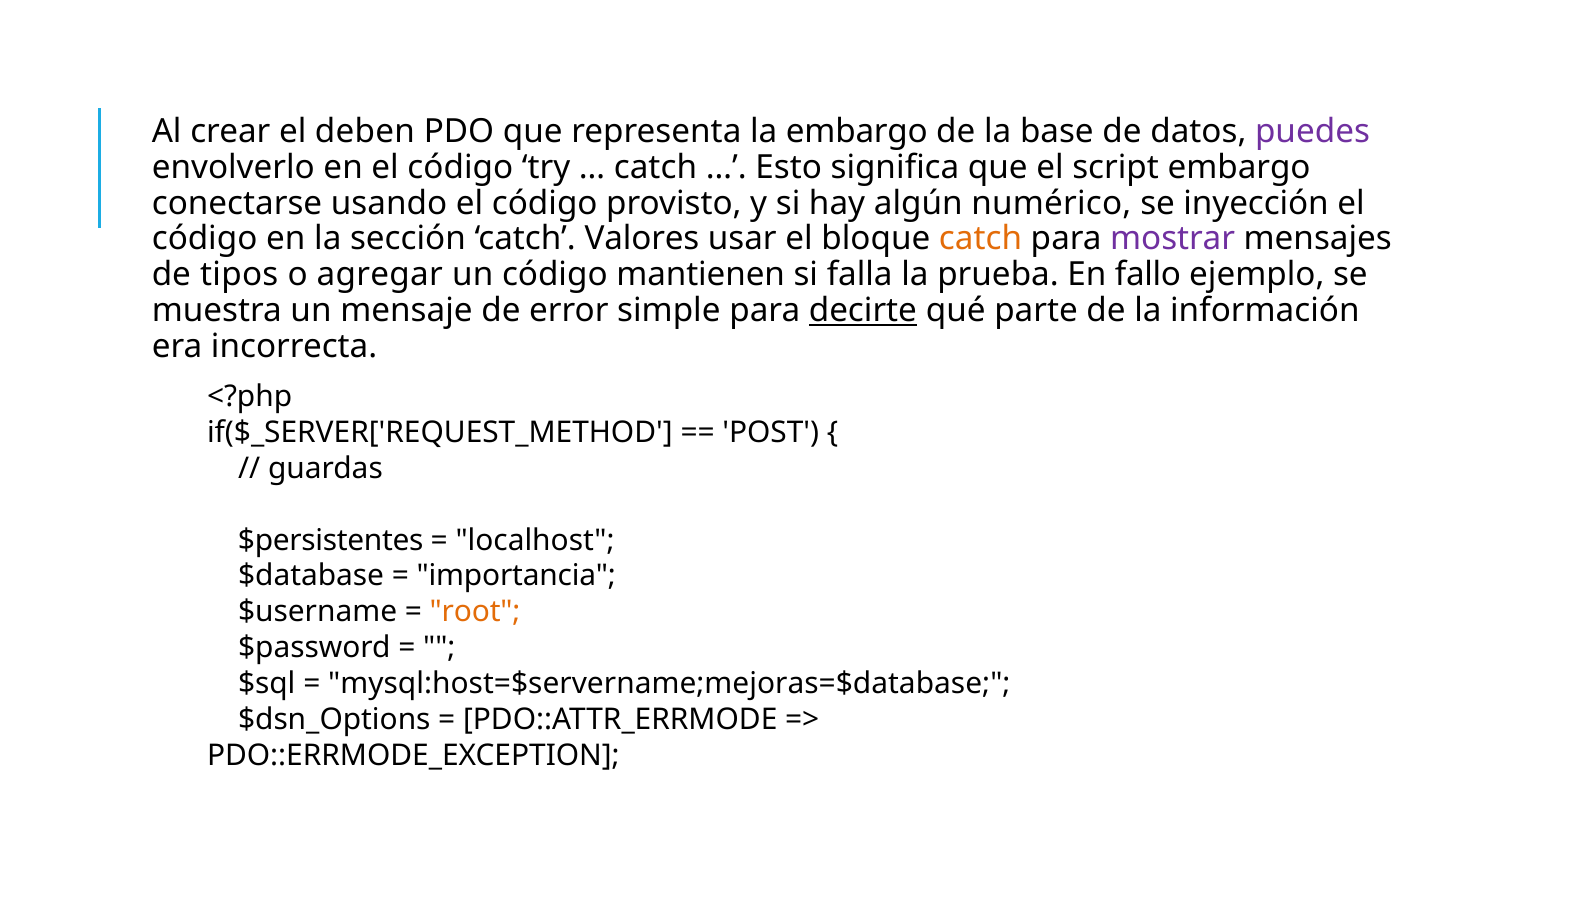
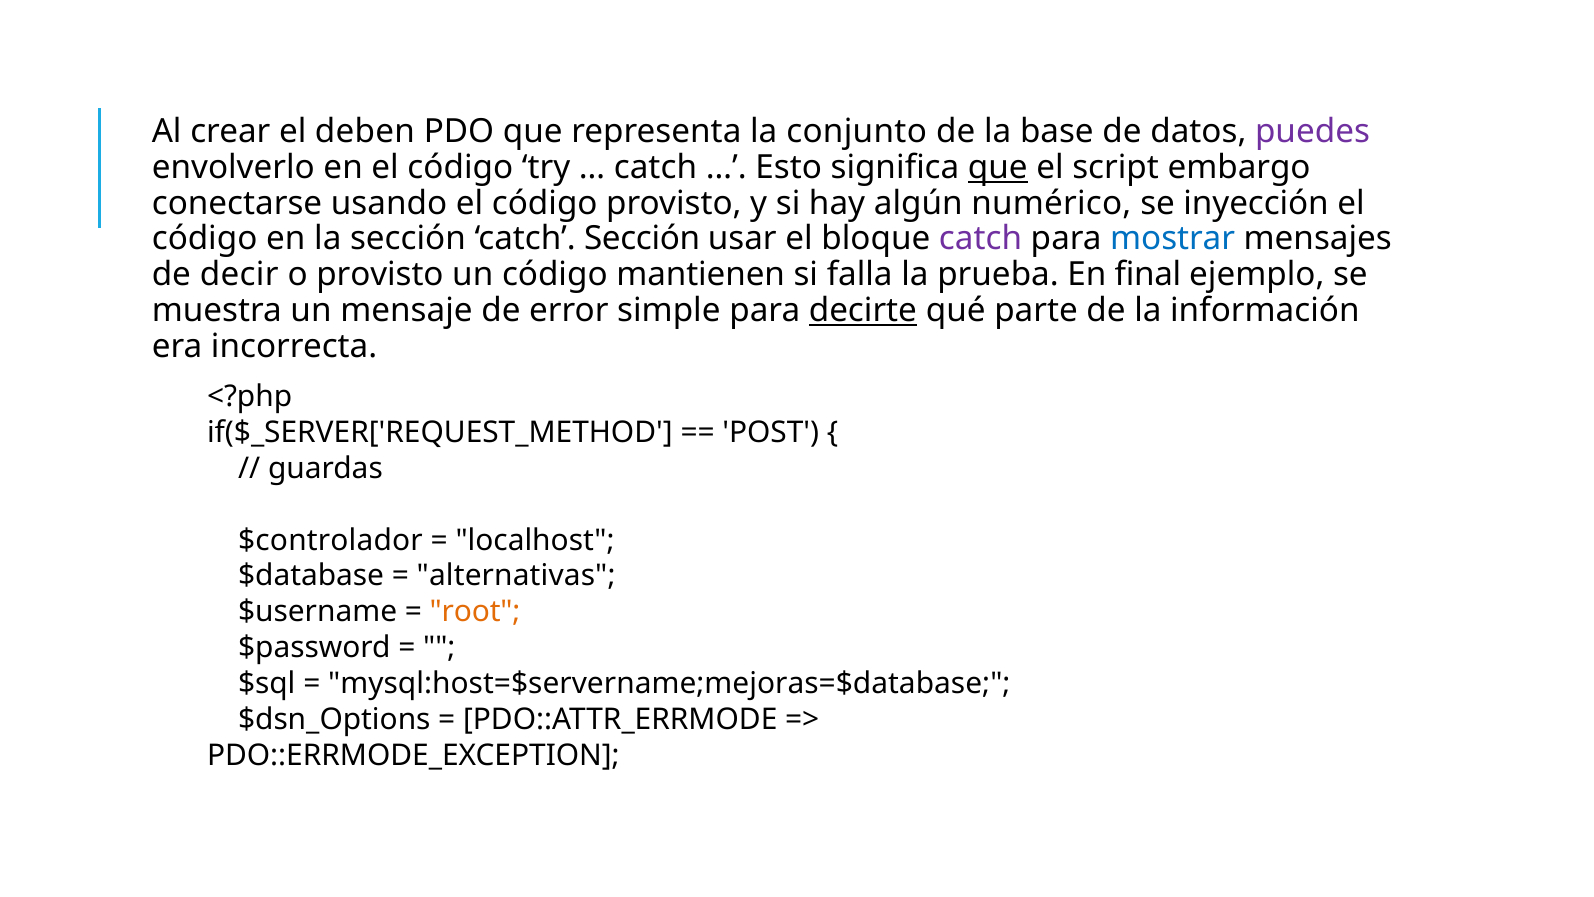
la embargo: embargo -> conjunto
que at (998, 167) underline: none -> present
catch Valores: Valores -> Sección
catch at (981, 239) colour: orange -> purple
mostrar colour: purple -> blue
tipos: tipos -> decir
o agregar: agregar -> provisto
fallo: fallo -> final
$persistentes: $persistentes -> $controlador
importancia: importancia -> alternativas
